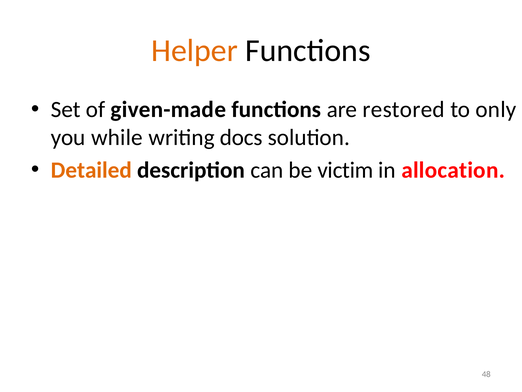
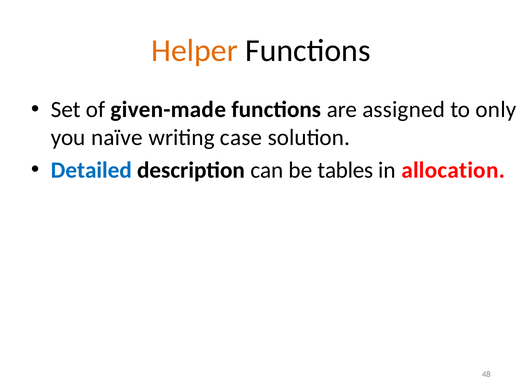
restored: restored -> assigned
while: while -> naïve
docs: docs -> case
Detailed colour: orange -> blue
victim: victim -> tables
